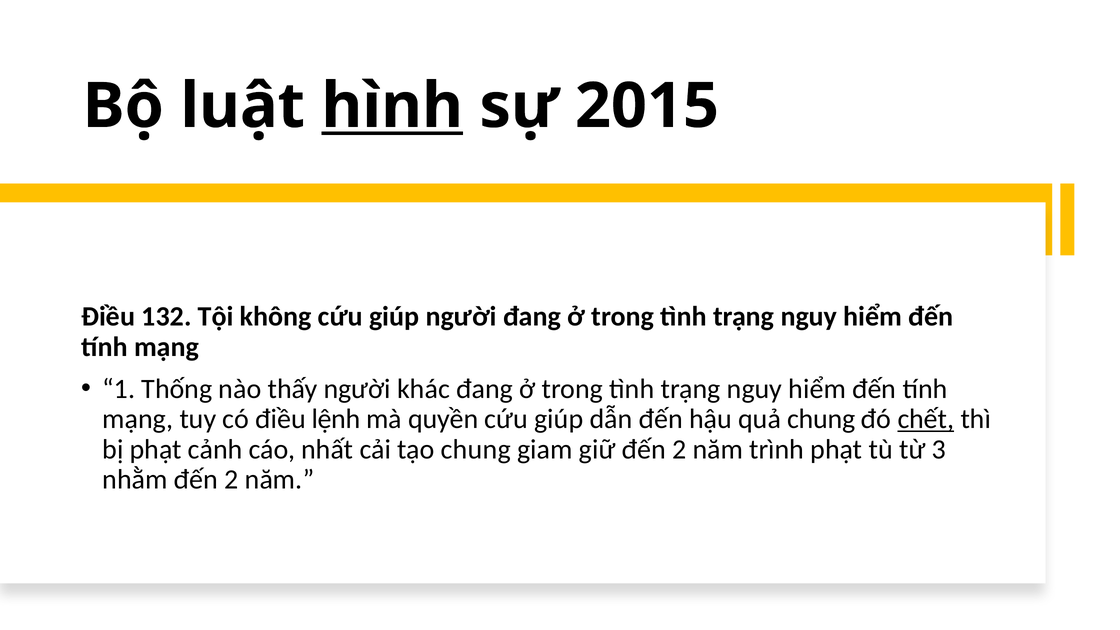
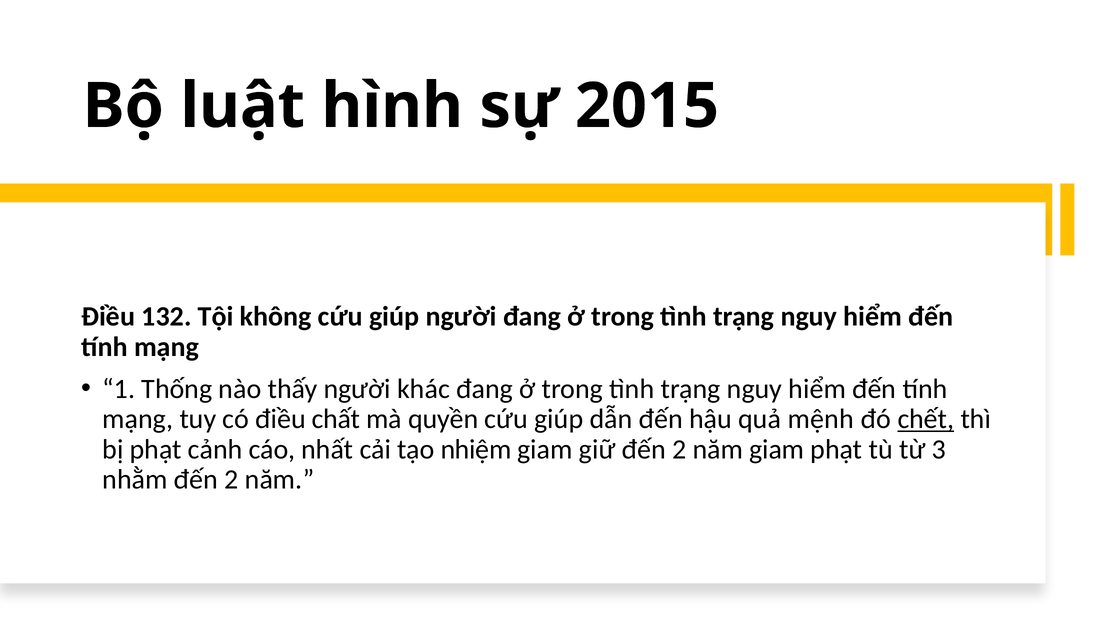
hình underline: present -> none
lệnh: lệnh -> chất
quả chung: chung -> mệnh
tạo chung: chung -> nhiệm
năm trình: trình -> giam
